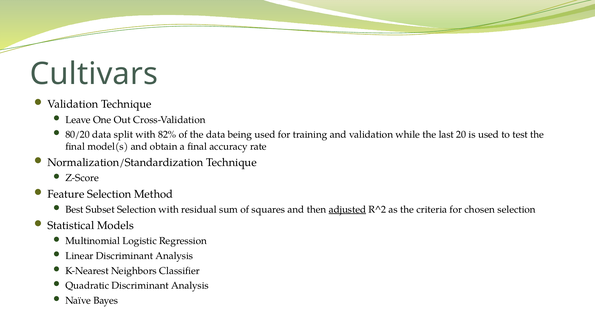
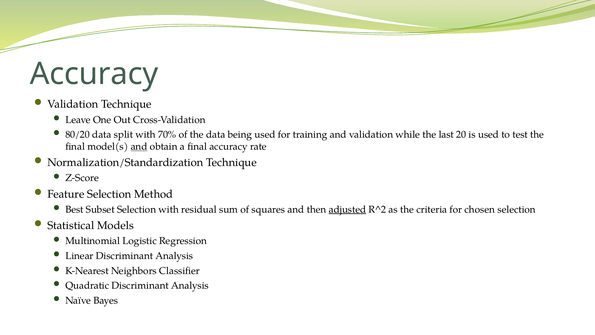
Cultivars at (94, 74): Cultivars -> Accuracy
82%: 82% -> 70%
and at (139, 146) underline: none -> present
